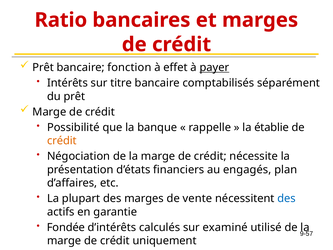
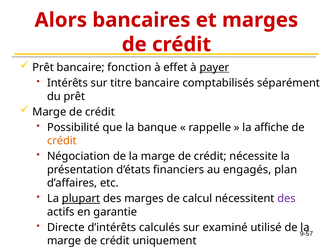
Ratio: Ratio -> Alors
établie: établie -> affiche
plupart underline: none -> present
vente: vente -> calcul
des at (287, 198) colour: blue -> purple
Fondée: Fondée -> Directe
